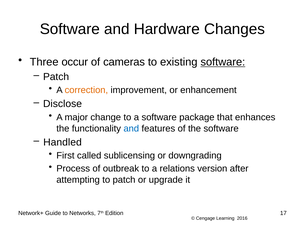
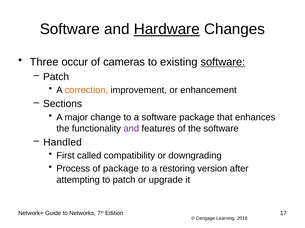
Hardware underline: none -> present
Disclose: Disclose -> Sections
and at (131, 129) colour: blue -> purple
sublicensing: sublicensing -> compatibility
of outbreak: outbreak -> package
relations: relations -> restoring
